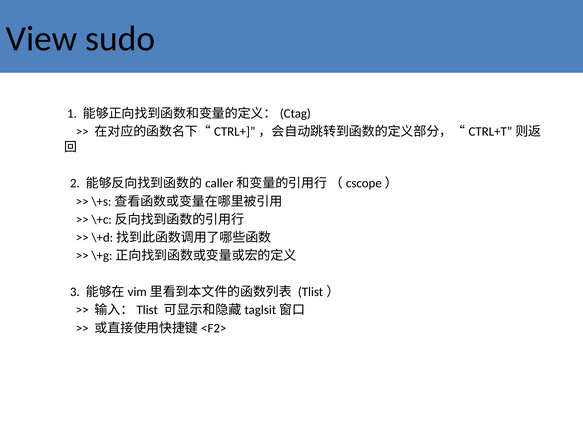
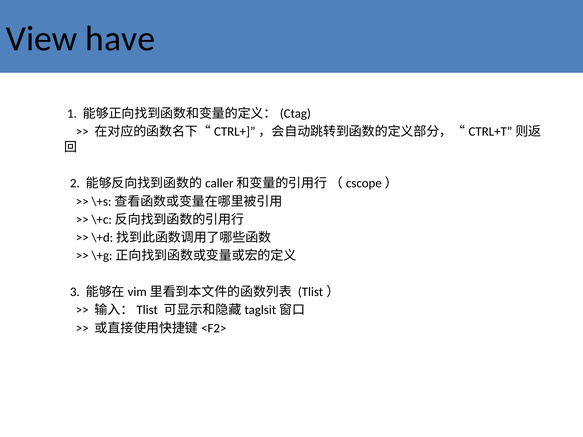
sudo: sudo -> have
